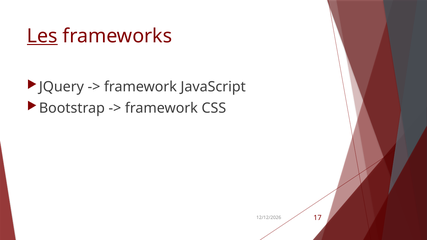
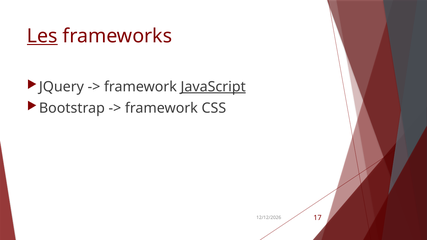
JavaScript underline: none -> present
